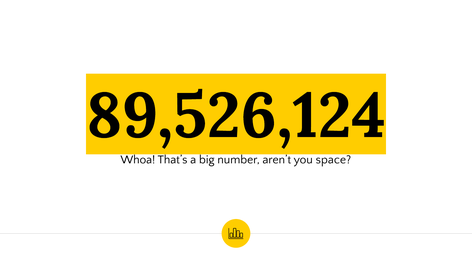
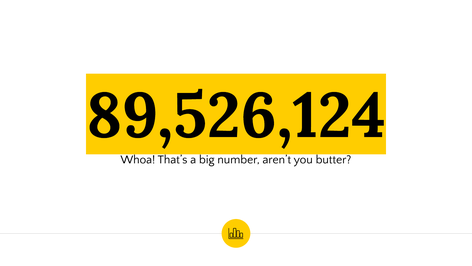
space: space -> butter
